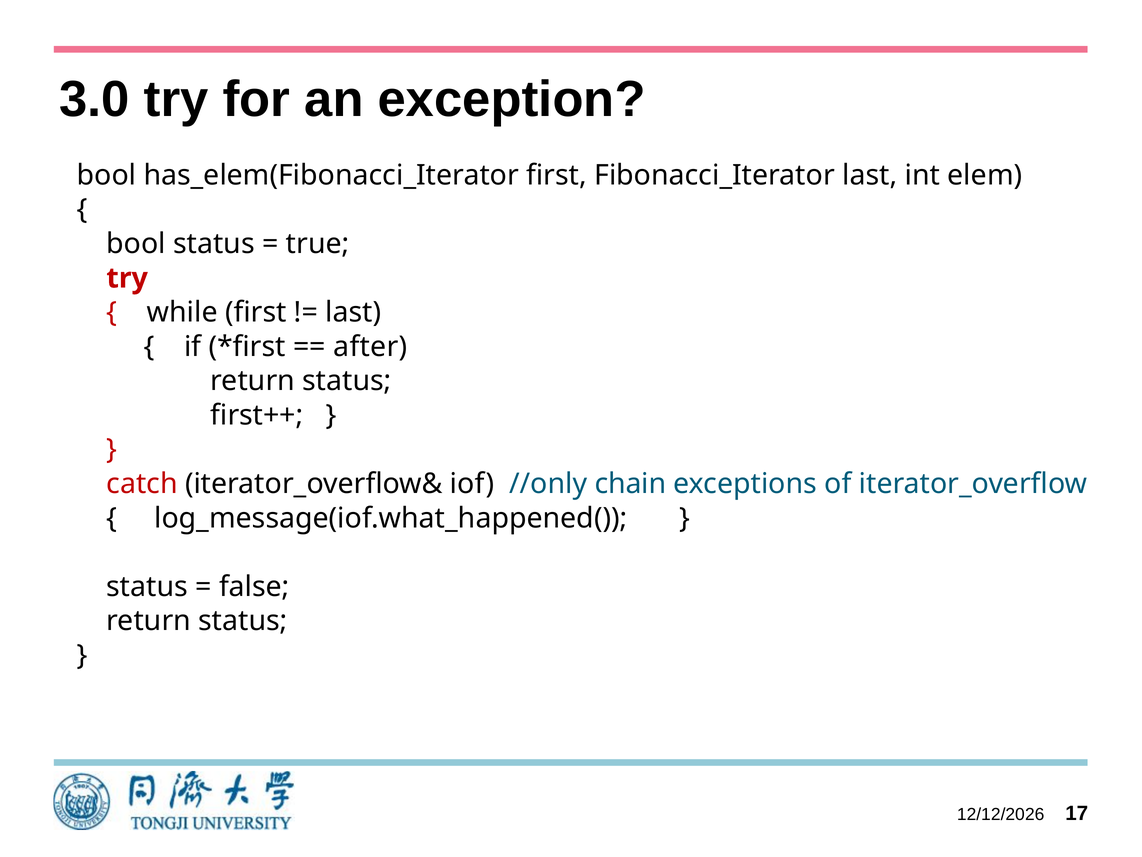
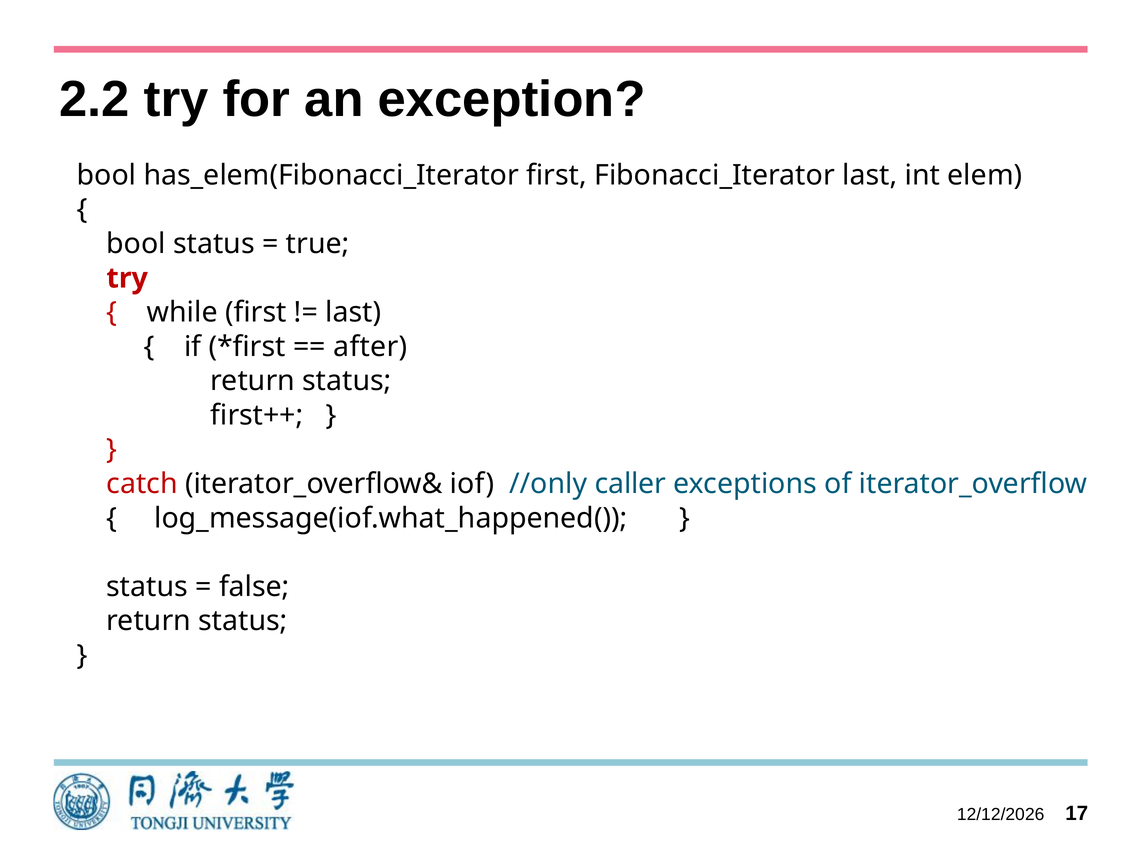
3.0: 3.0 -> 2.2
chain: chain -> caller
